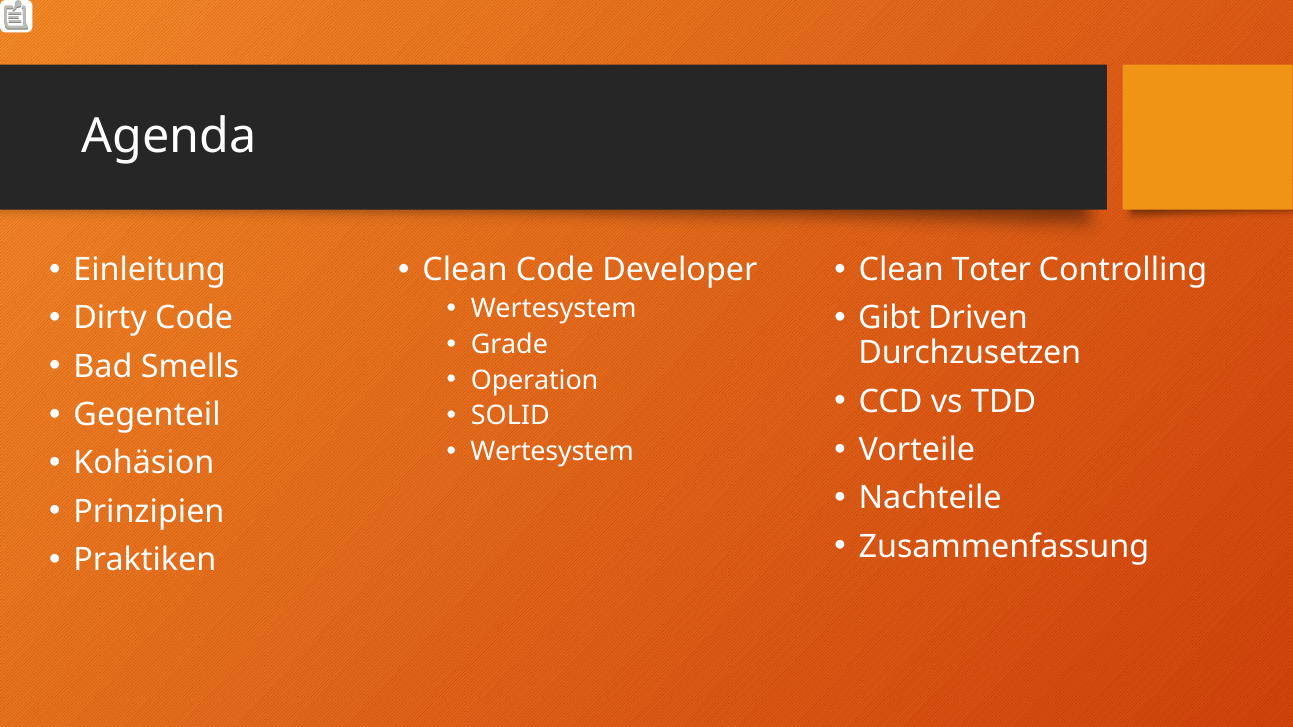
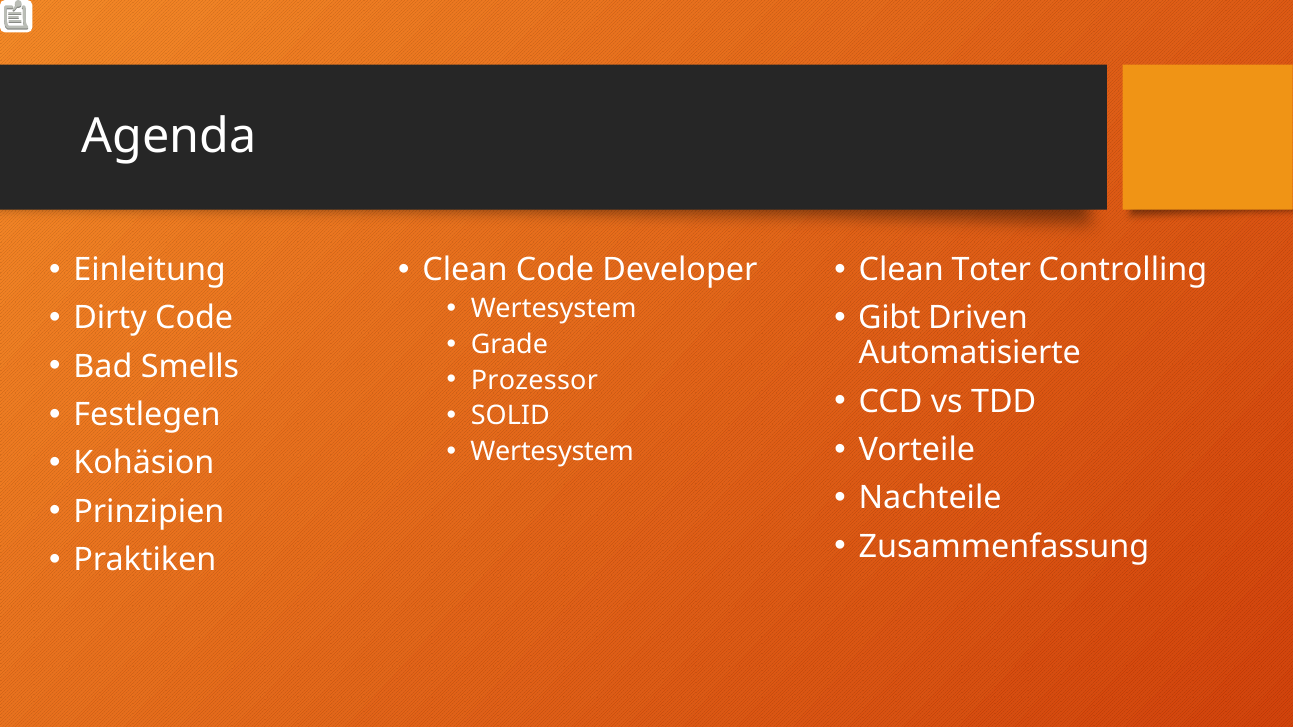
Durchzusetzen: Durchzusetzen -> Automatisierte
Operation: Operation -> Prozessor
Gegenteil: Gegenteil -> Festlegen
